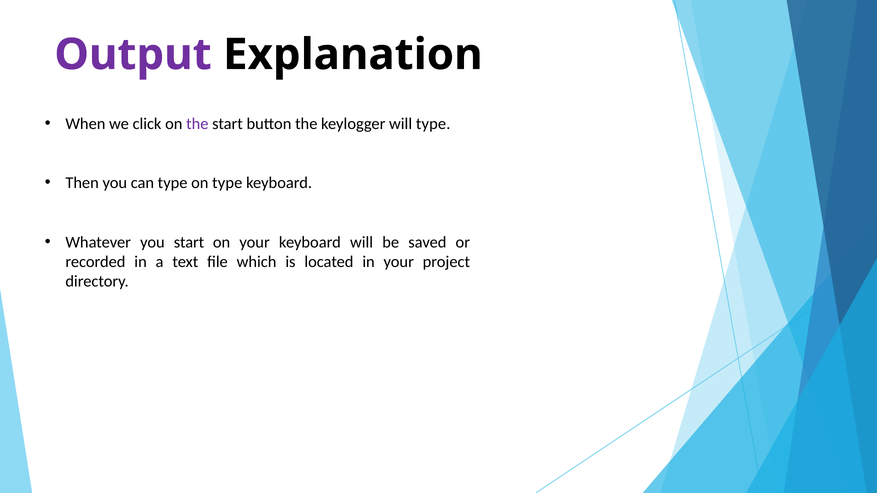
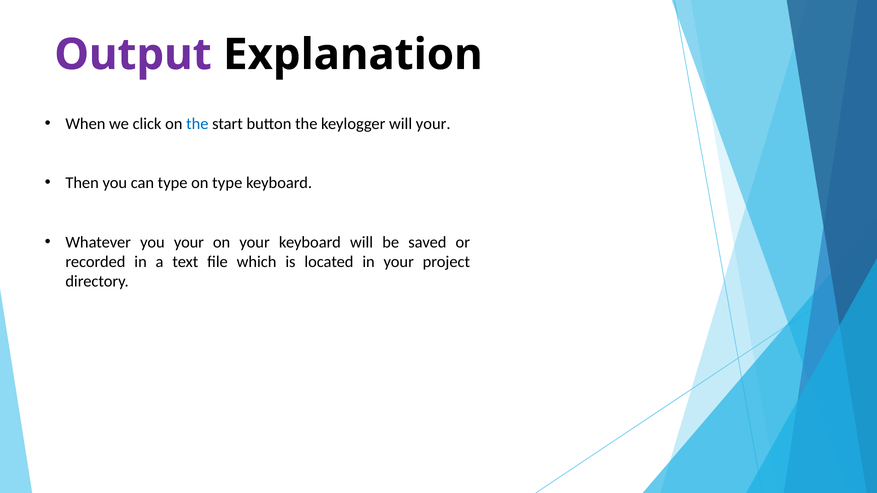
the at (197, 124) colour: purple -> blue
will type: type -> your
you start: start -> your
